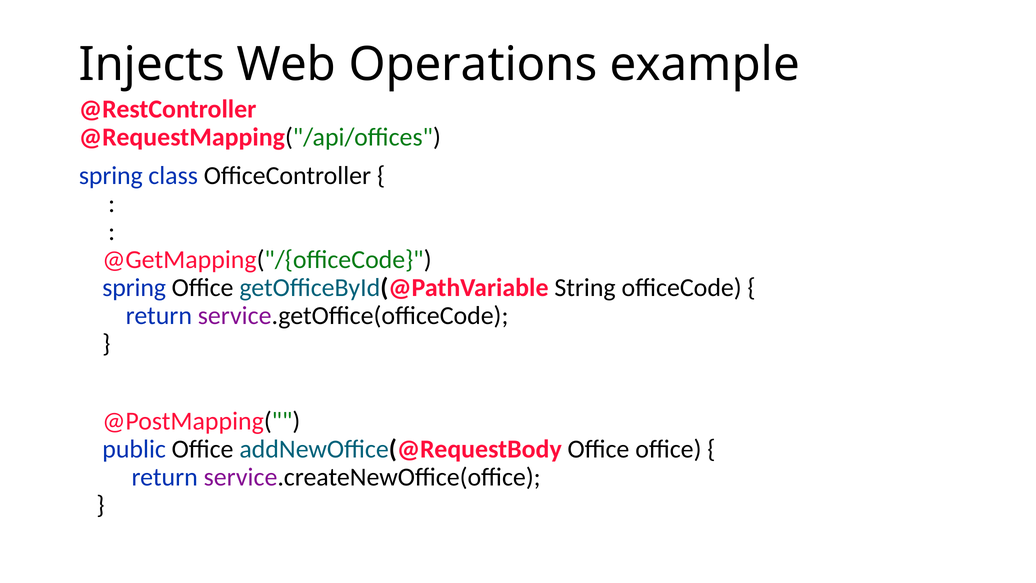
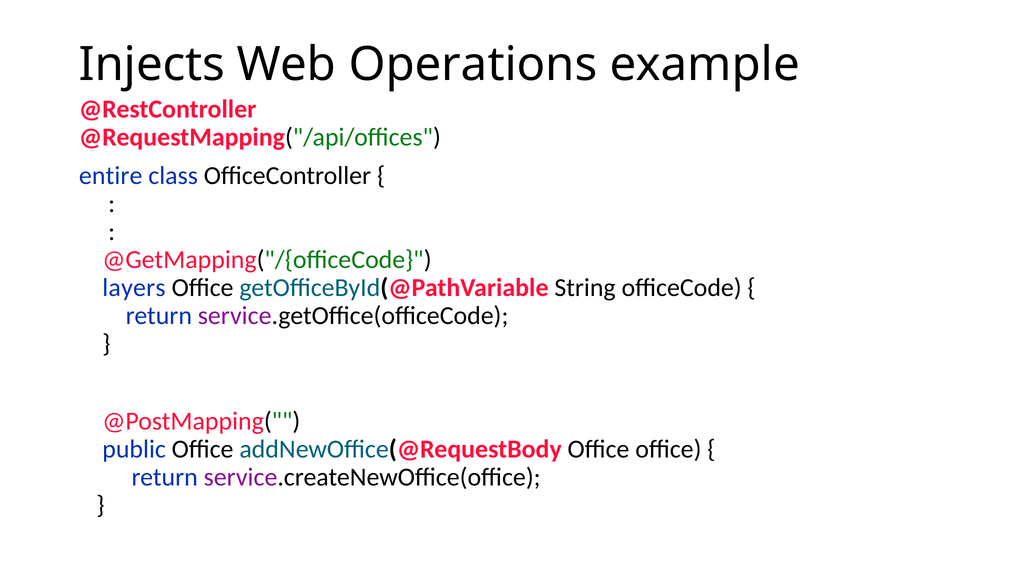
spring at (111, 176): spring -> entire
spring at (134, 288): spring -> layers
